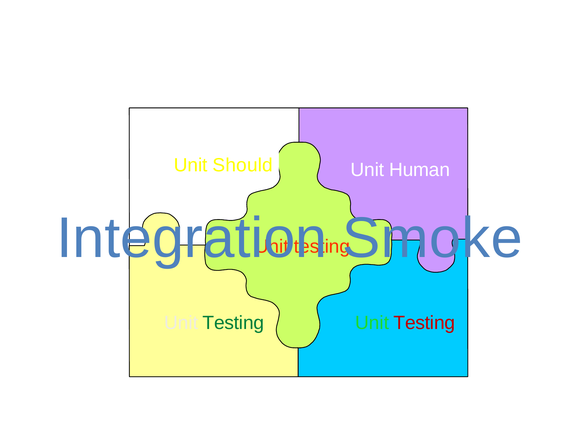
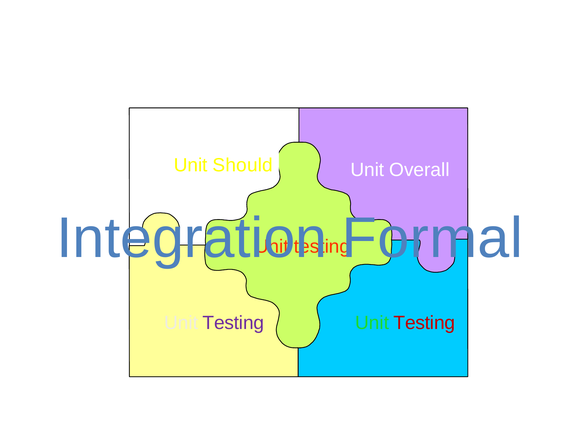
Human: Human -> Overall
Smoke: Smoke -> Formal
Testing at (233, 323) colour: green -> purple
